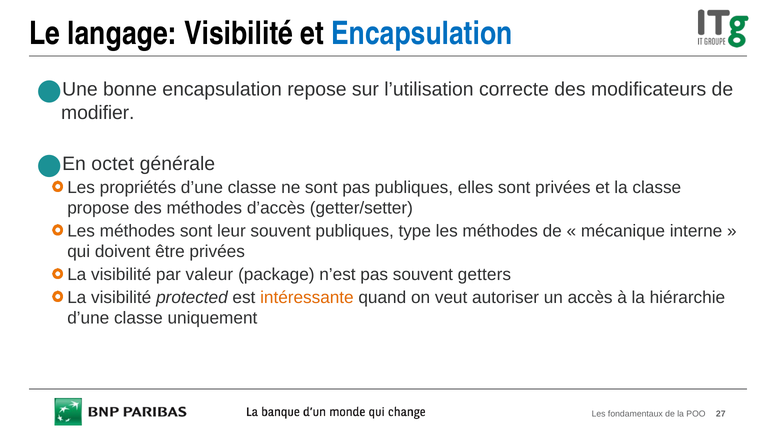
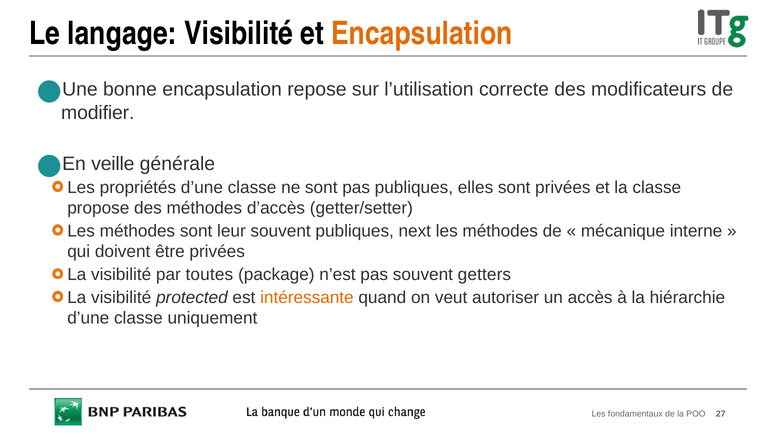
Encapsulation at (422, 33) colour: blue -> orange
octet: octet -> veille
type: type -> next
valeur: valeur -> toutes
